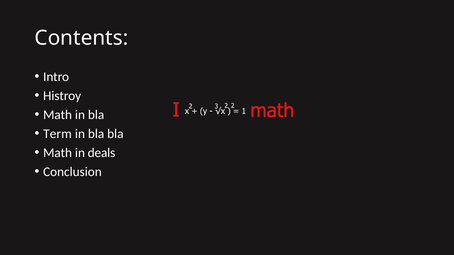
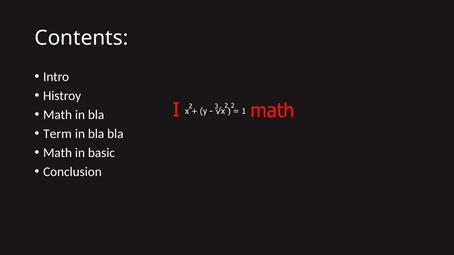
deals: deals -> basic
